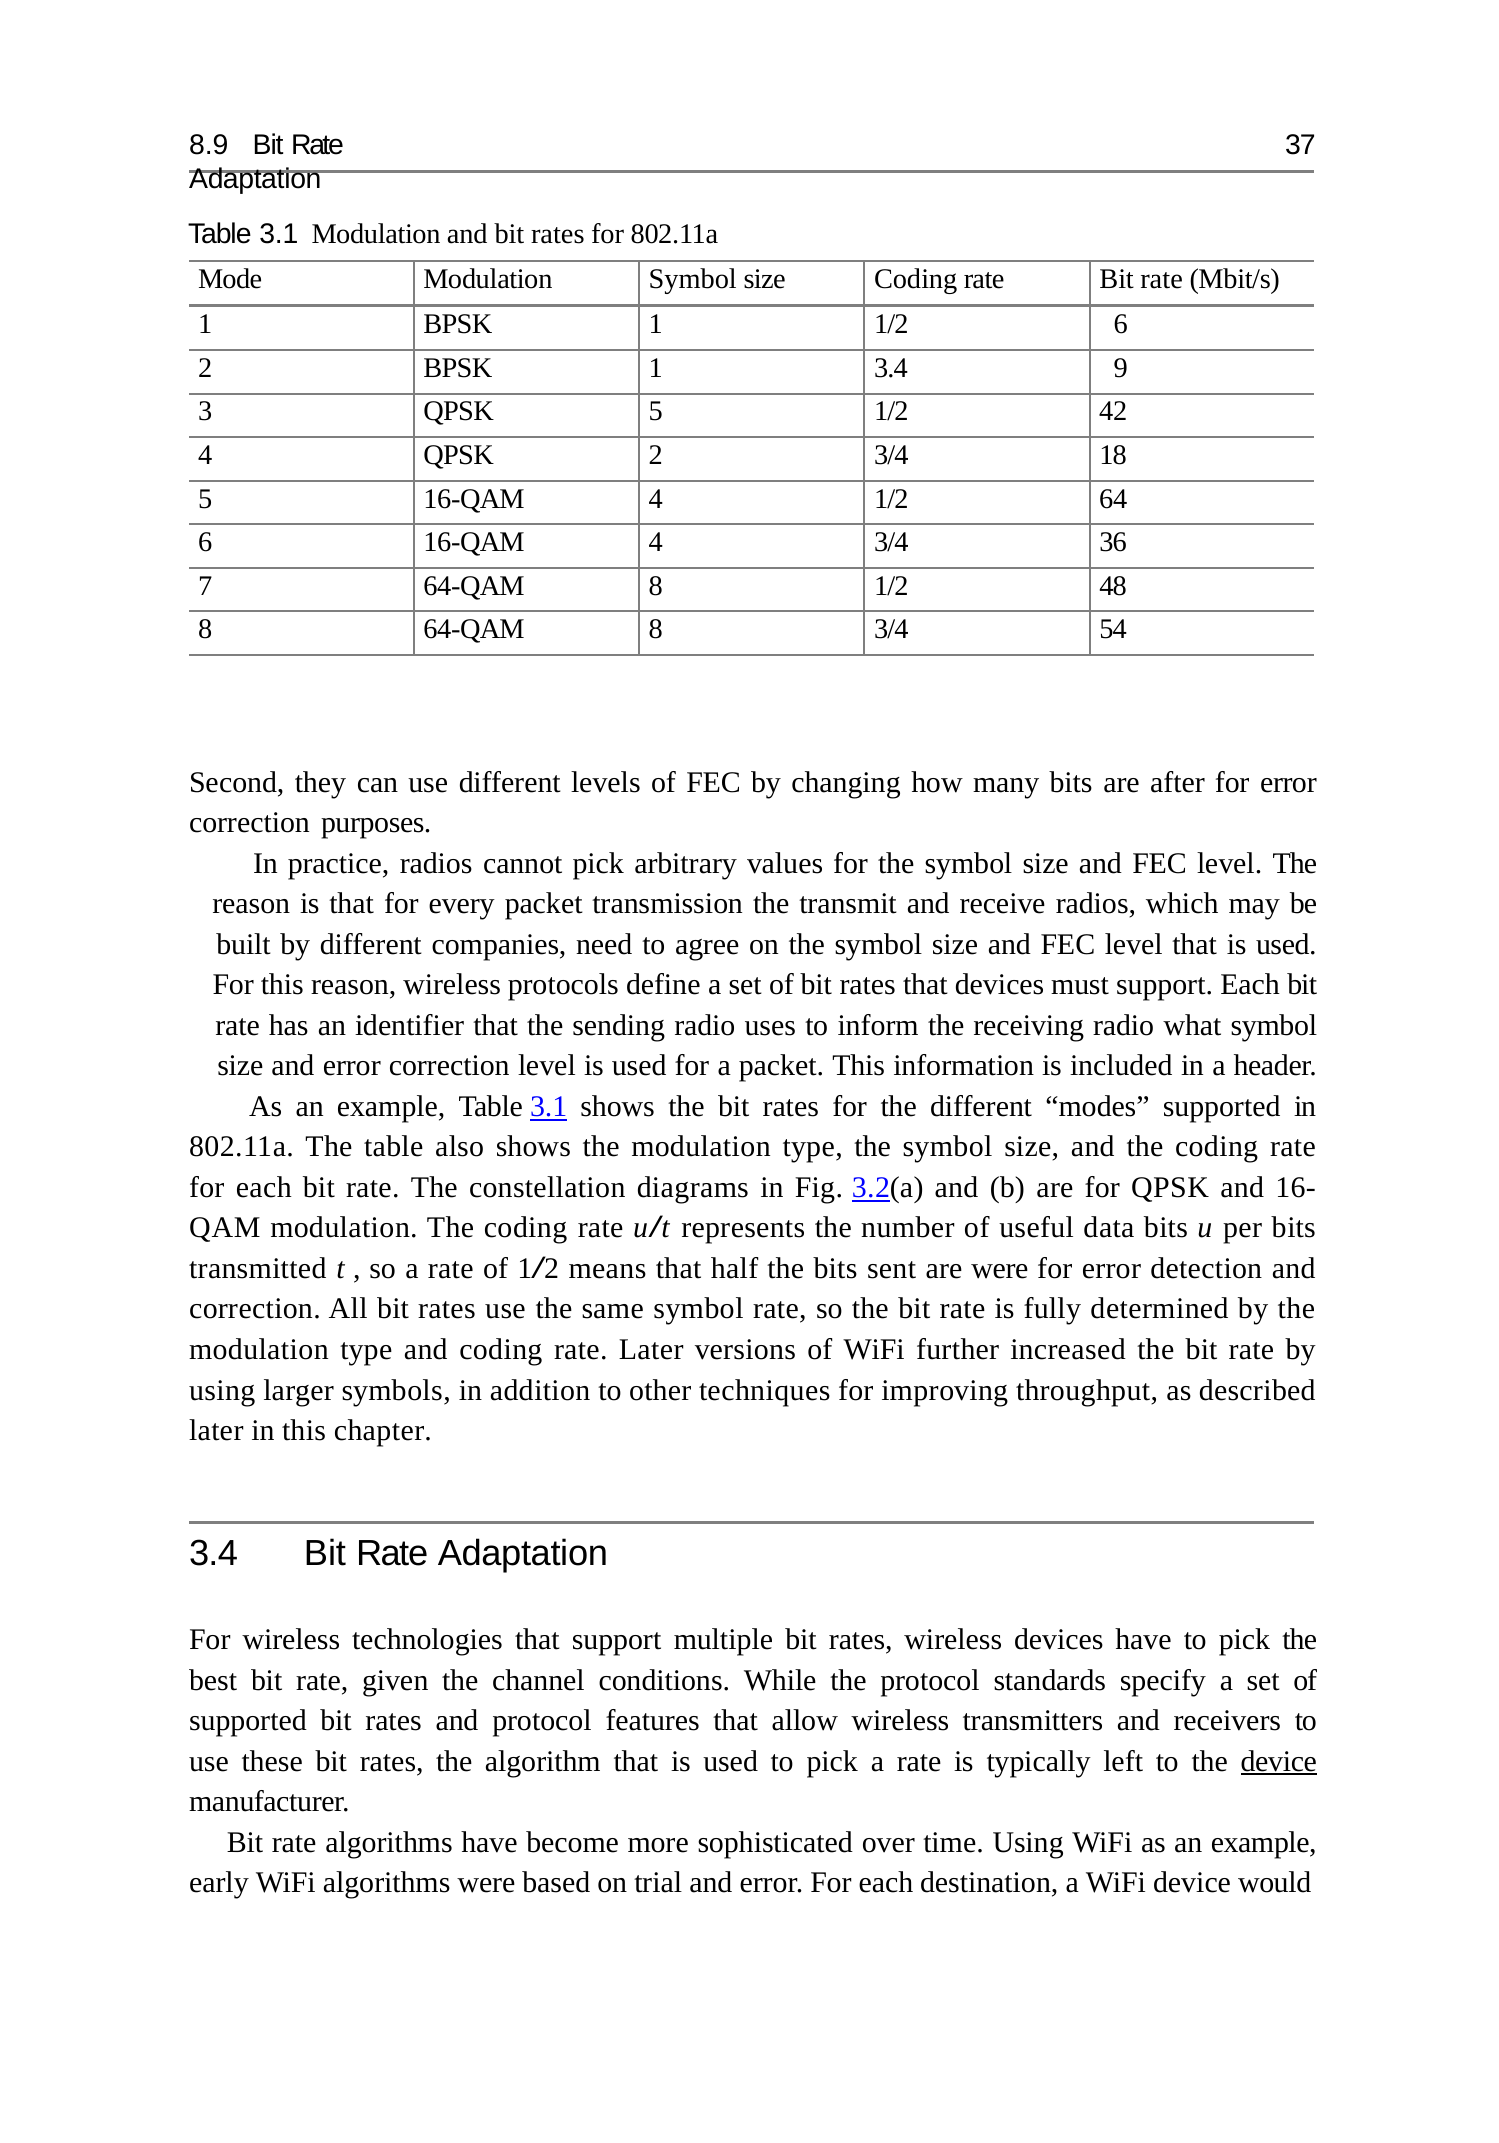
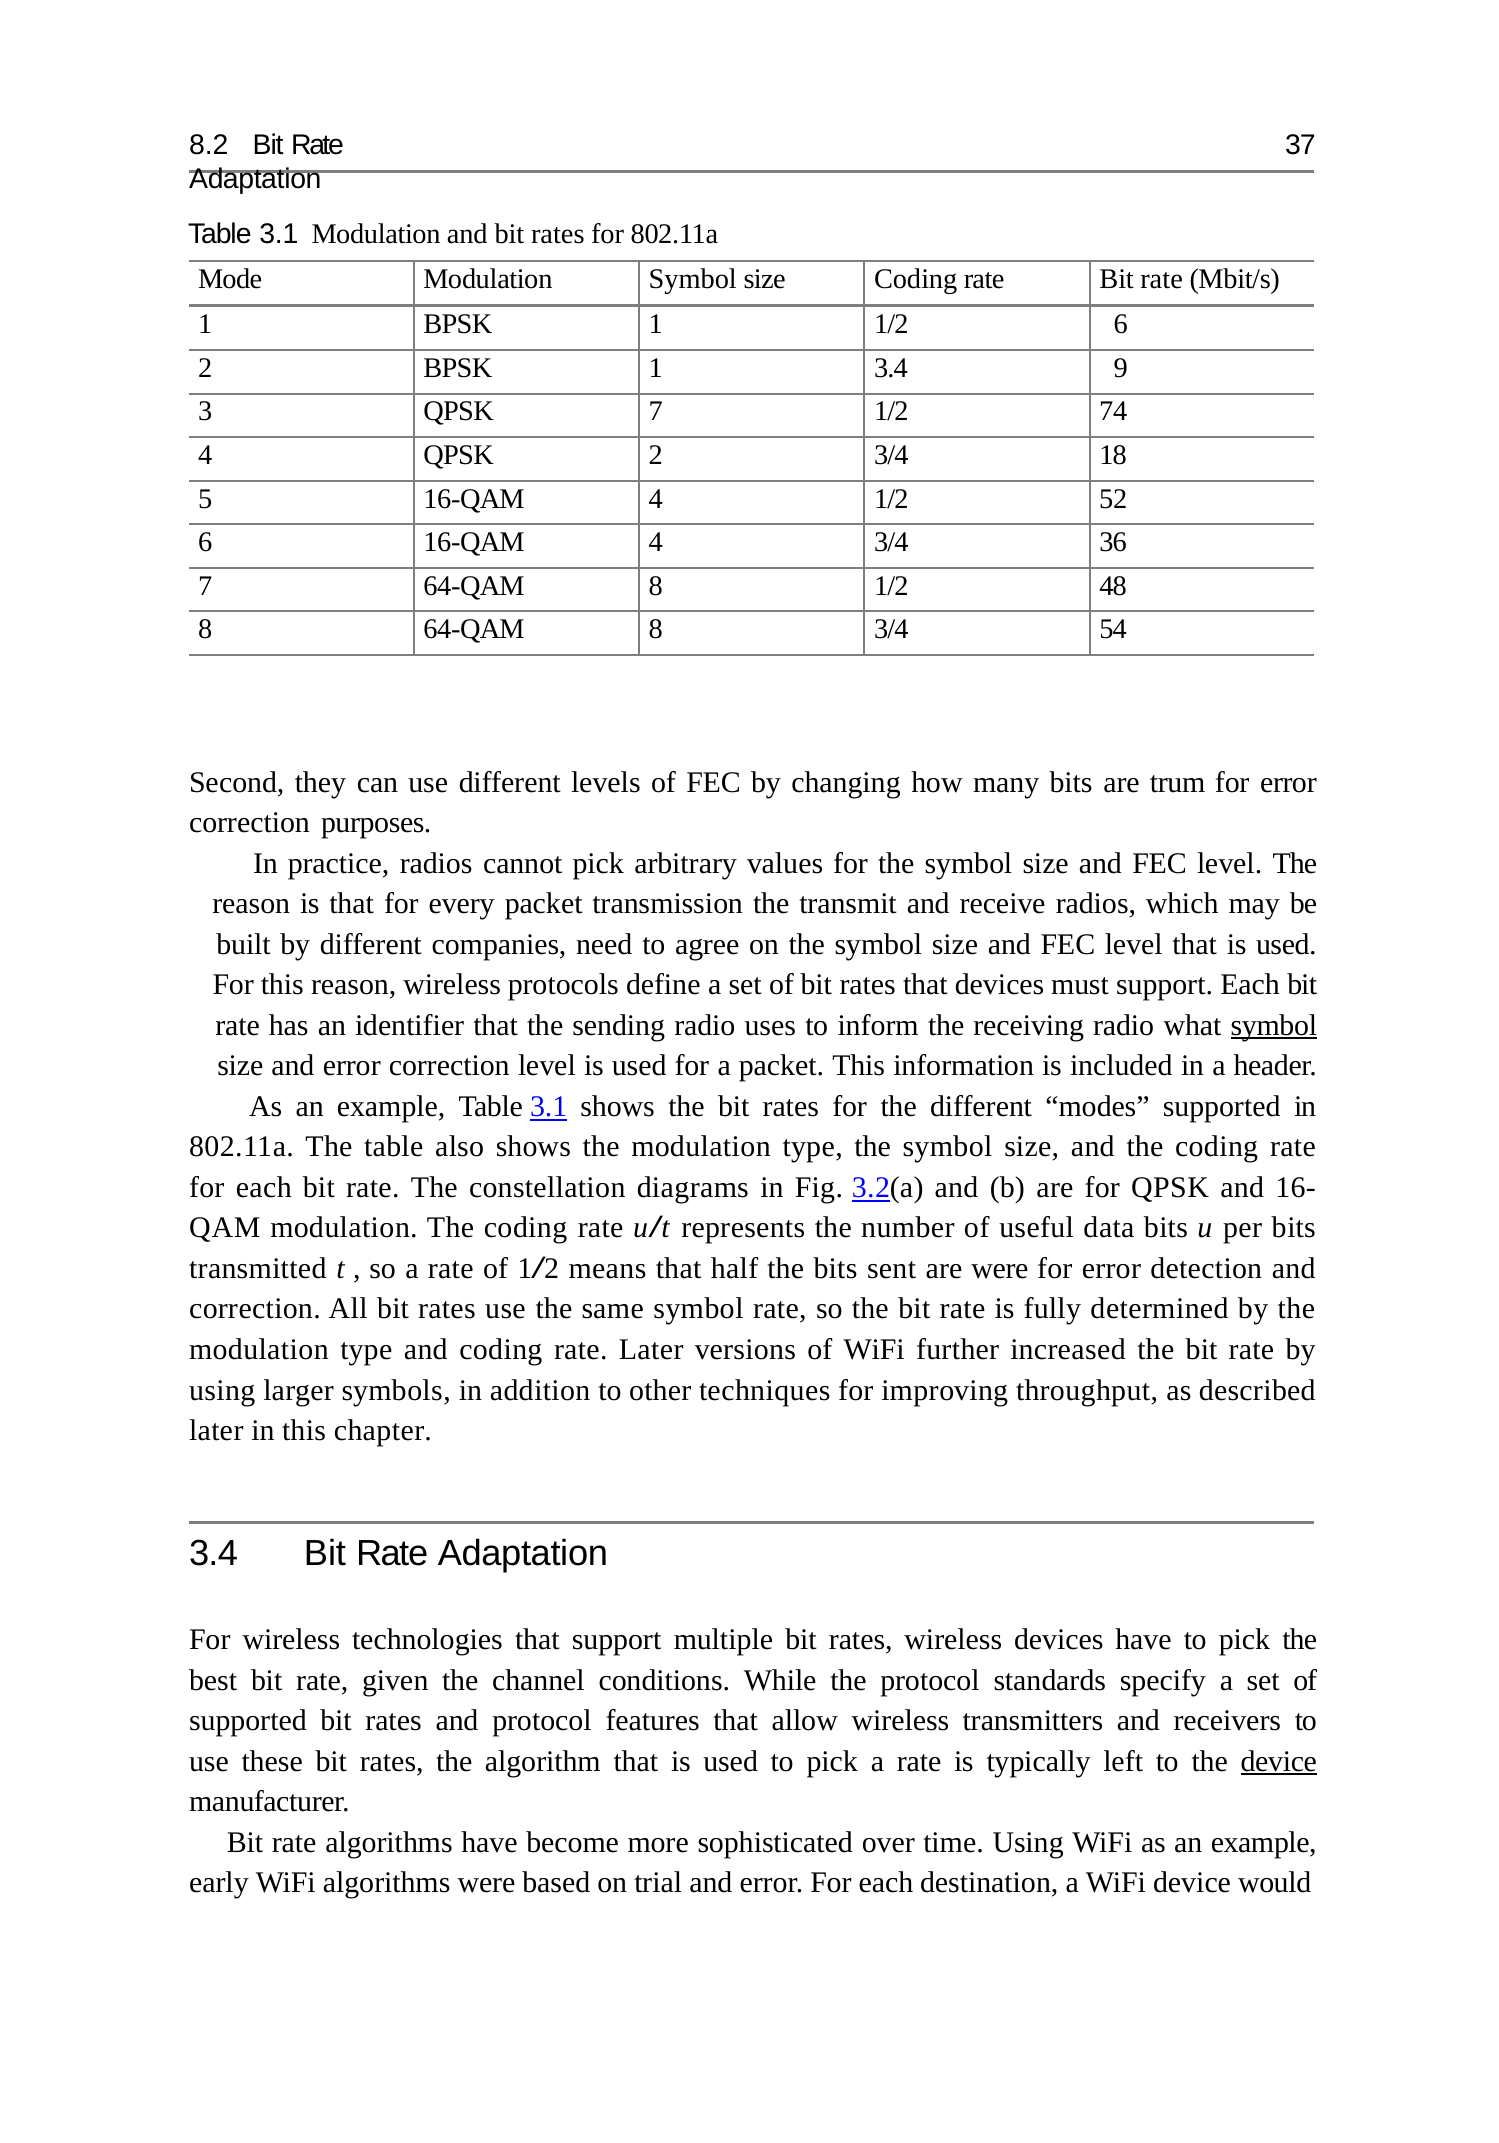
8.9: 8.9 -> 8.2
QPSK 5: 5 -> 7
42: 42 -> 74
64: 64 -> 52
after: after -> trum
symbol at (1274, 1025) underline: none -> present
